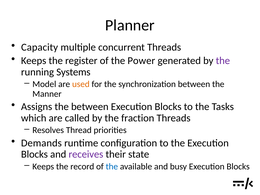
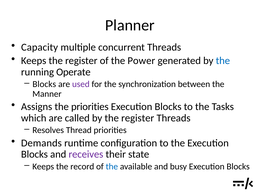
the at (223, 61) colour: purple -> blue
Systems: Systems -> Operate
Model at (44, 84): Model -> Blocks
used colour: orange -> purple
the between: between -> priorities
by the fraction: fraction -> register
